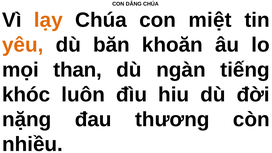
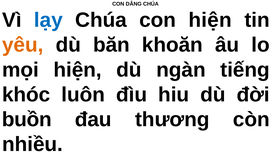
lạy colour: orange -> blue
con miệt: miệt -> hiện
mọi than: than -> hiện
nặng: nặng -> buồn
